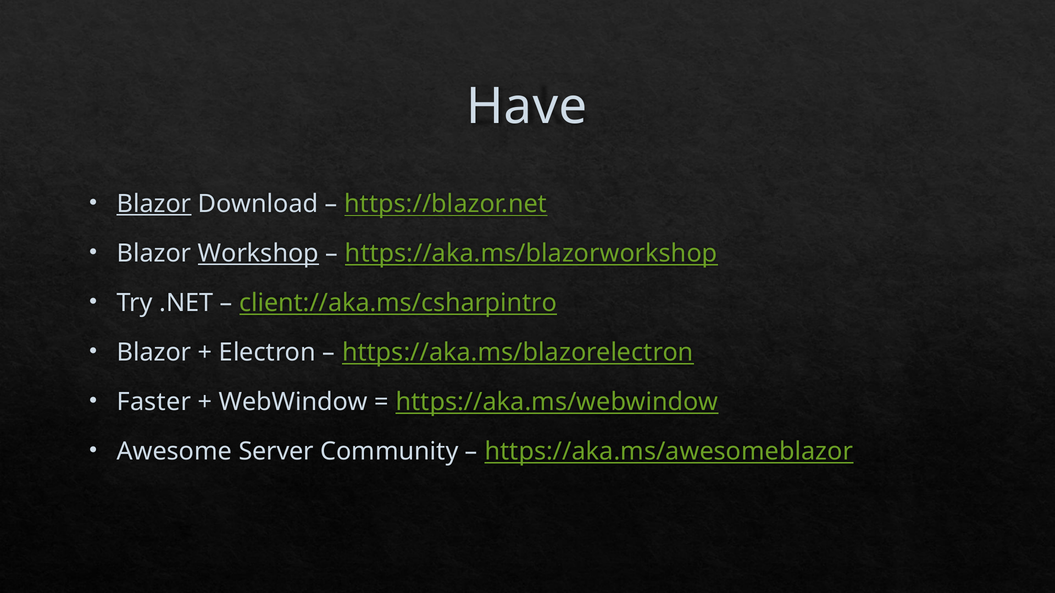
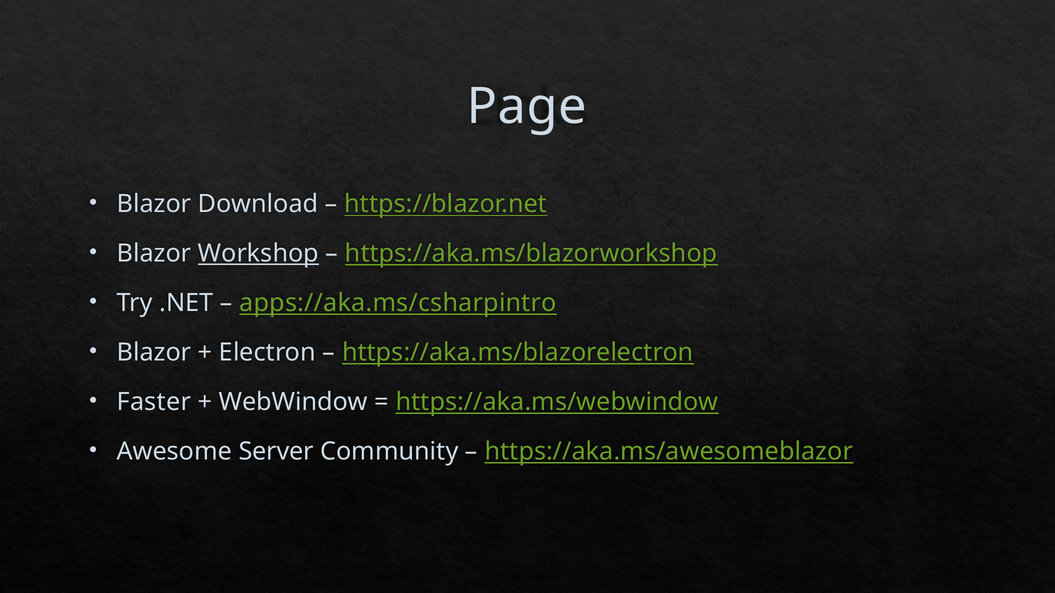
Have: Have -> Page
Blazor at (154, 204) underline: present -> none
client://aka.ms/csharpintro: client://aka.ms/csharpintro -> apps://aka.ms/csharpintro
